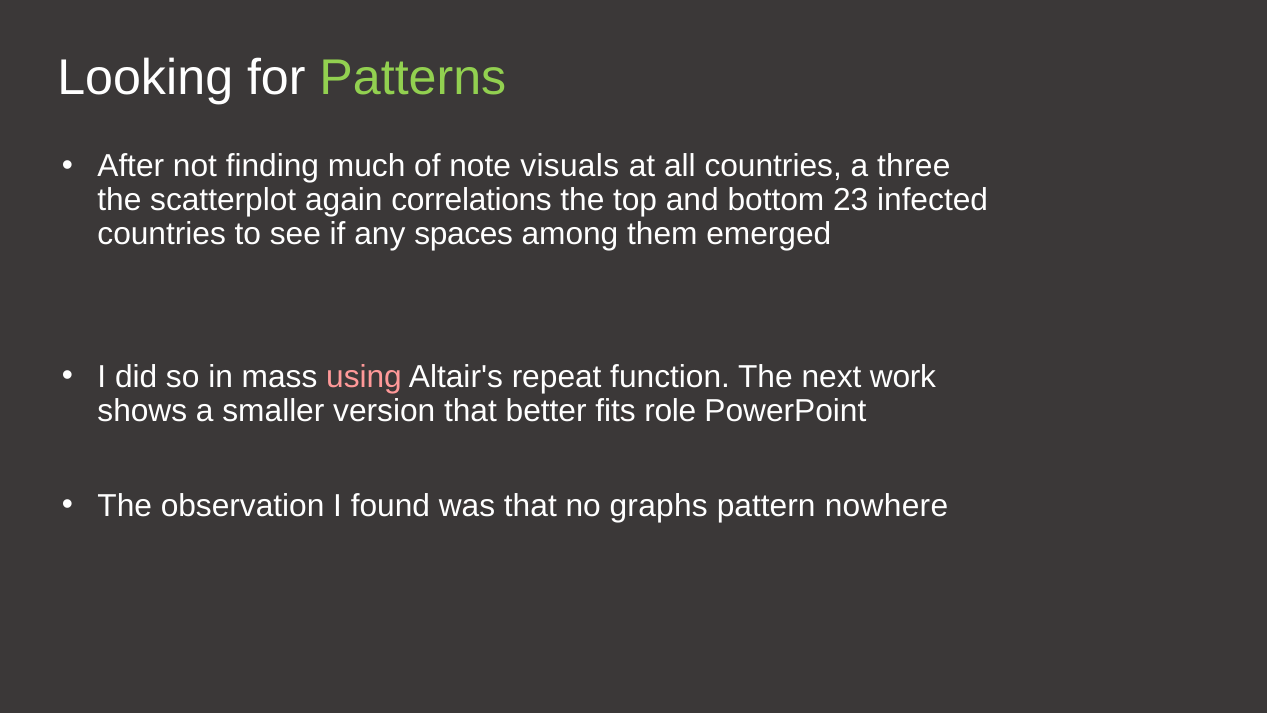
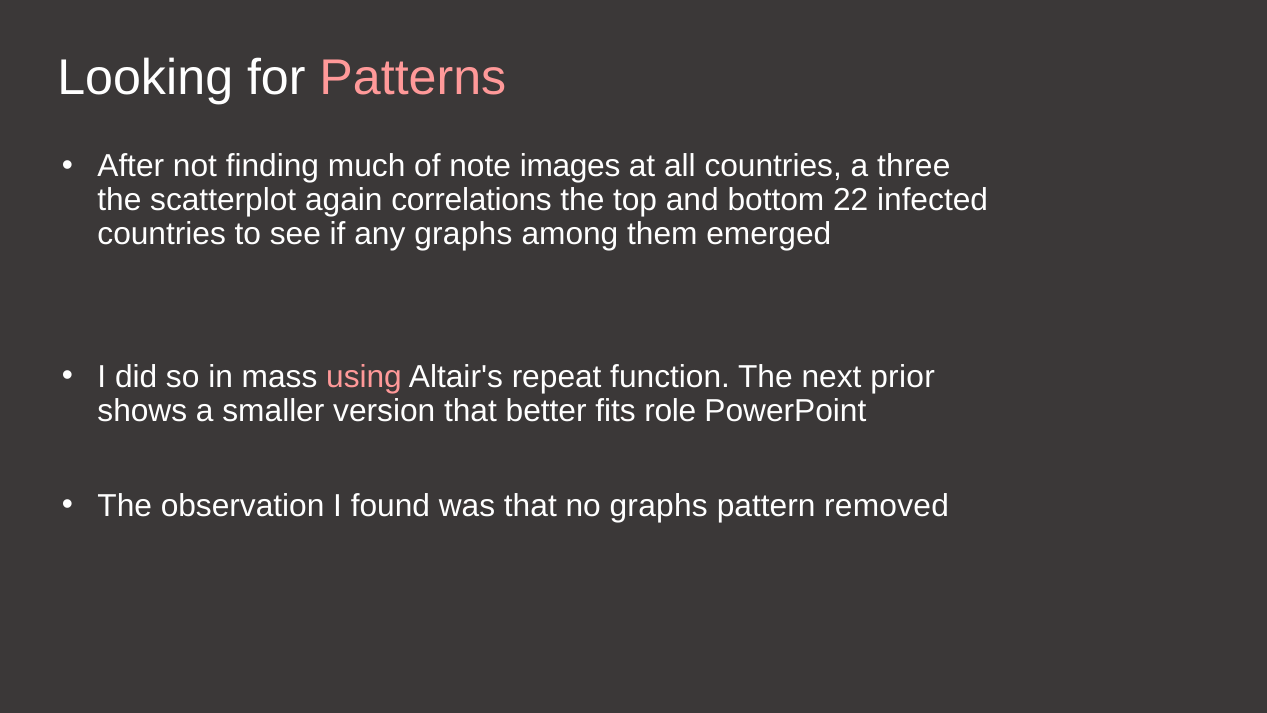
Patterns colour: light green -> pink
visuals: visuals -> images
23: 23 -> 22
any spaces: spaces -> graphs
work: work -> prior
nowhere: nowhere -> removed
